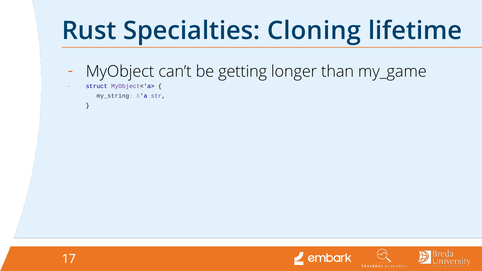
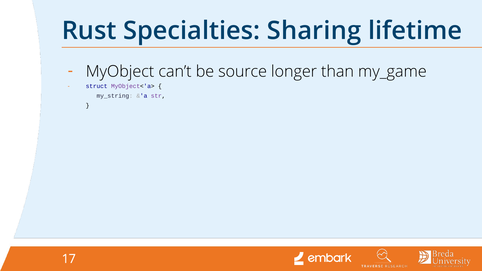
Cloning: Cloning -> Sharing
getting: getting -> source
